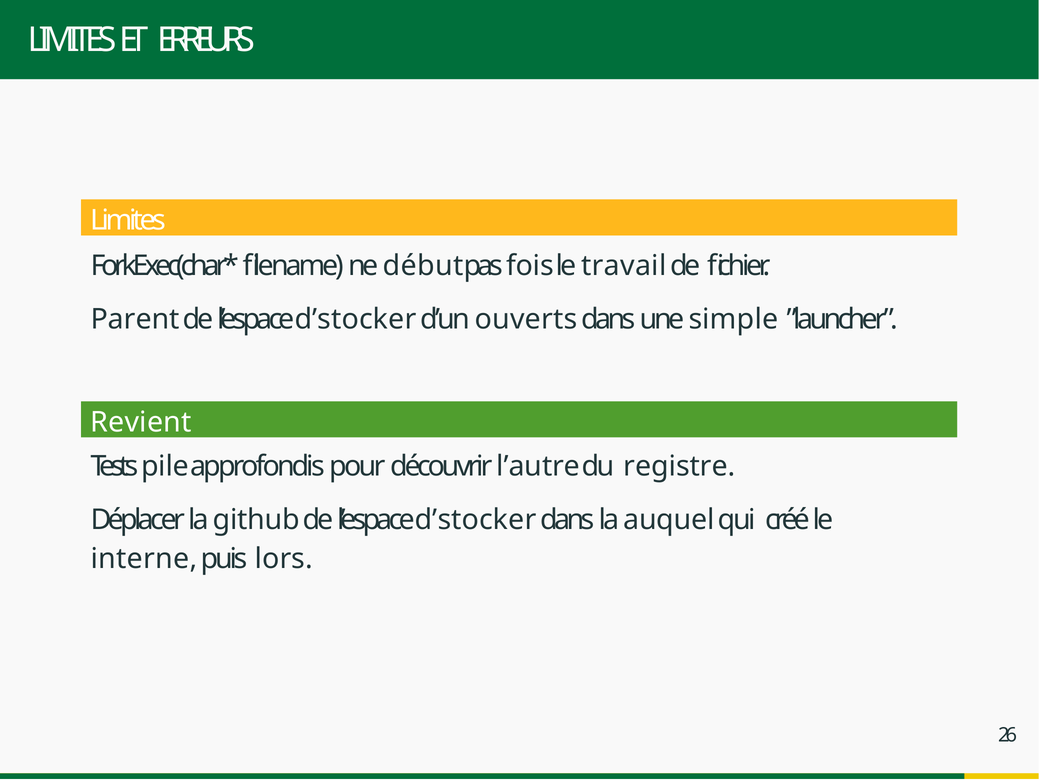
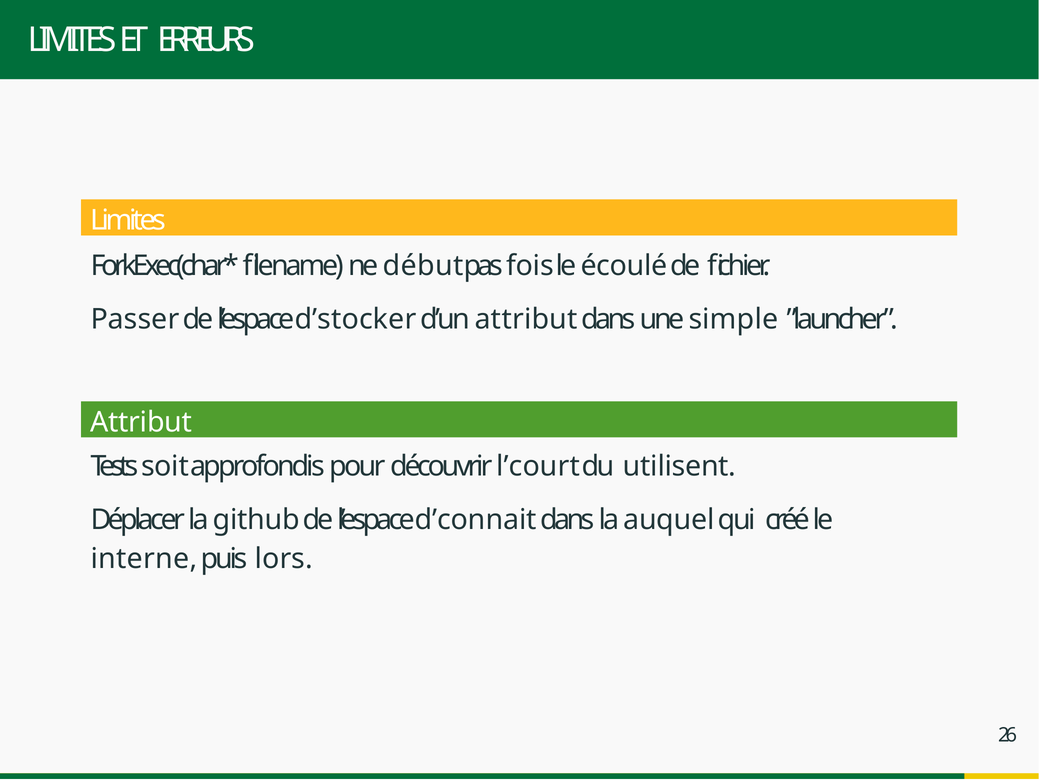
travail: travail -> écoulé
Parent: Parent -> Passer
d’un ouverts: ouverts -> attribut
Revient at (141, 422): Revient -> Attribut
pile: pile -> soit
l’autre: l’autre -> l’court
registre: registre -> utilisent
d’stocker at (476, 520): d’stocker -> d’connait
